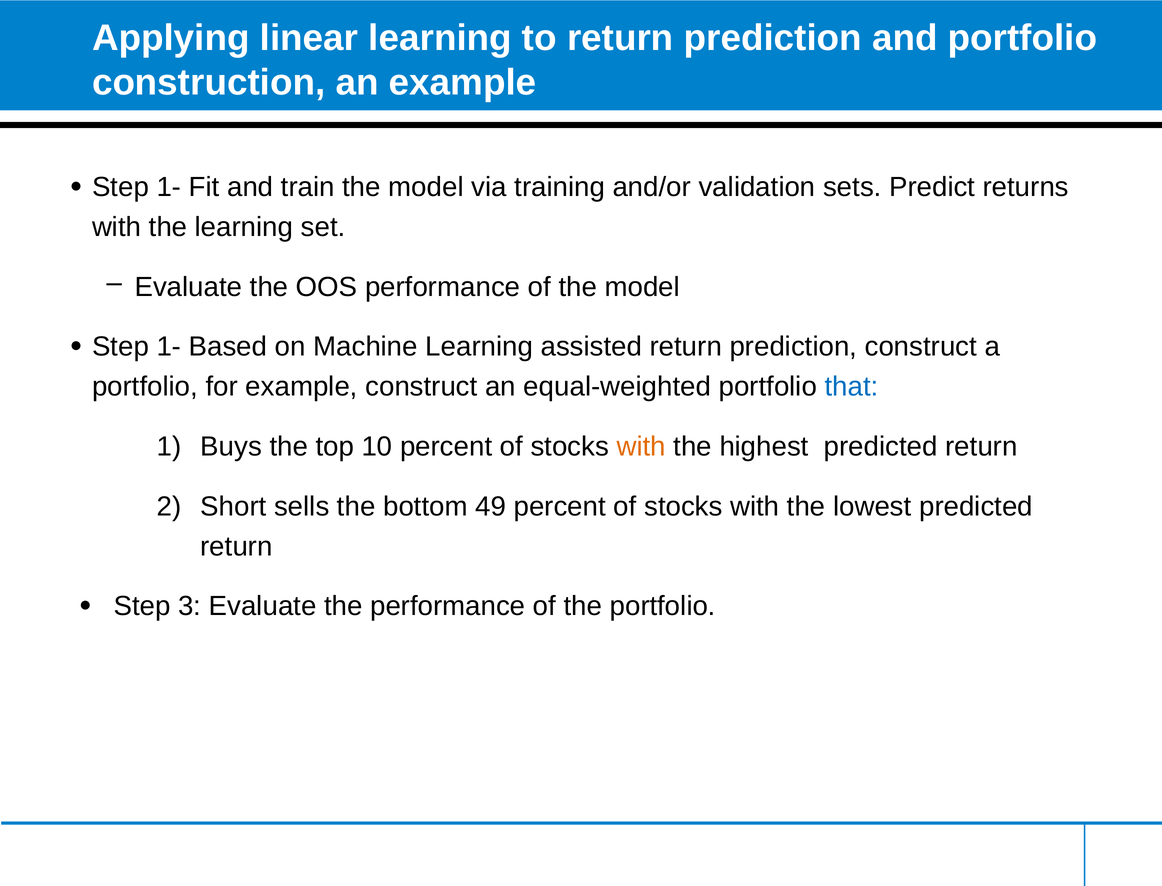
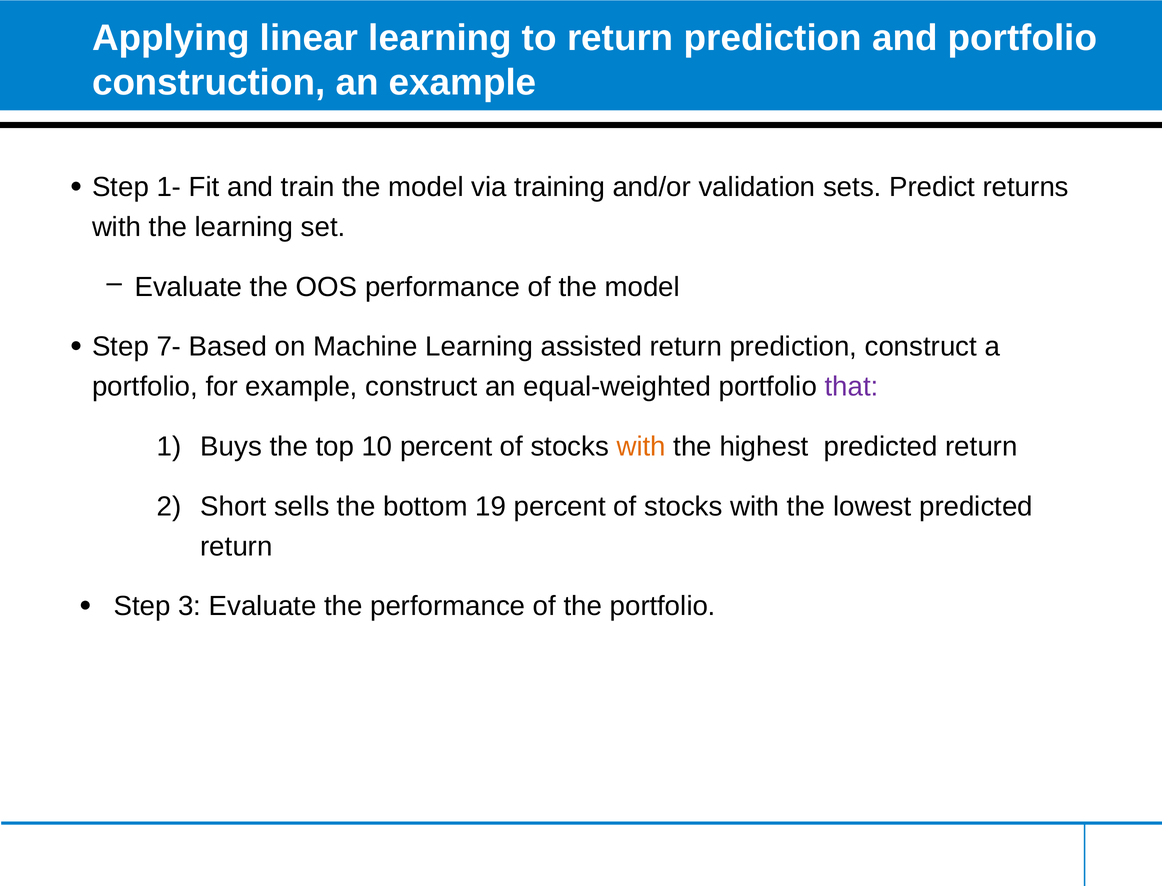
1- at (169, 346): 1- -> 7-
that colour: blue -> purple
49: 49 -> 19
